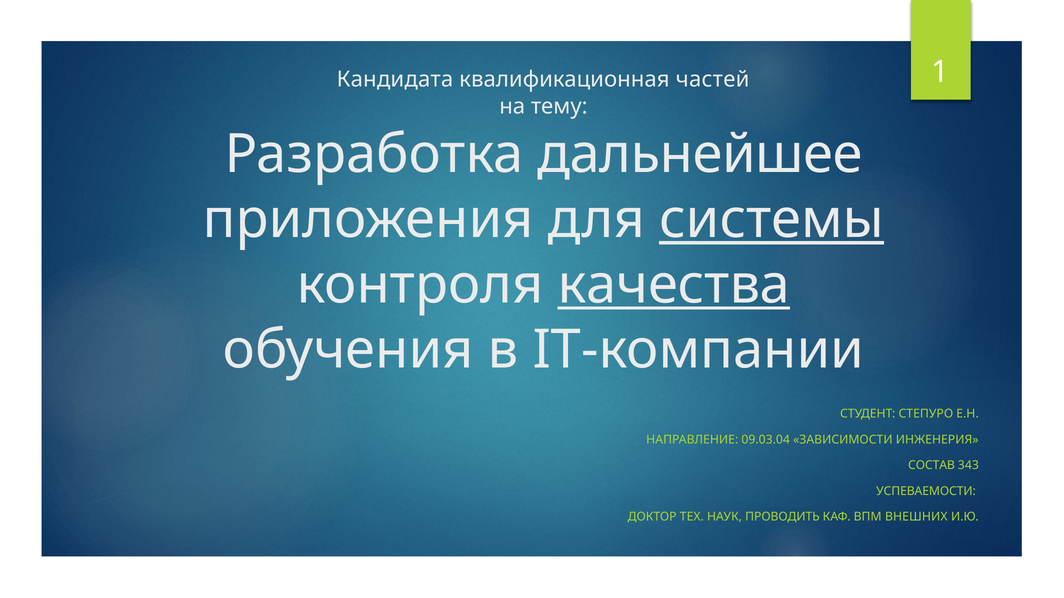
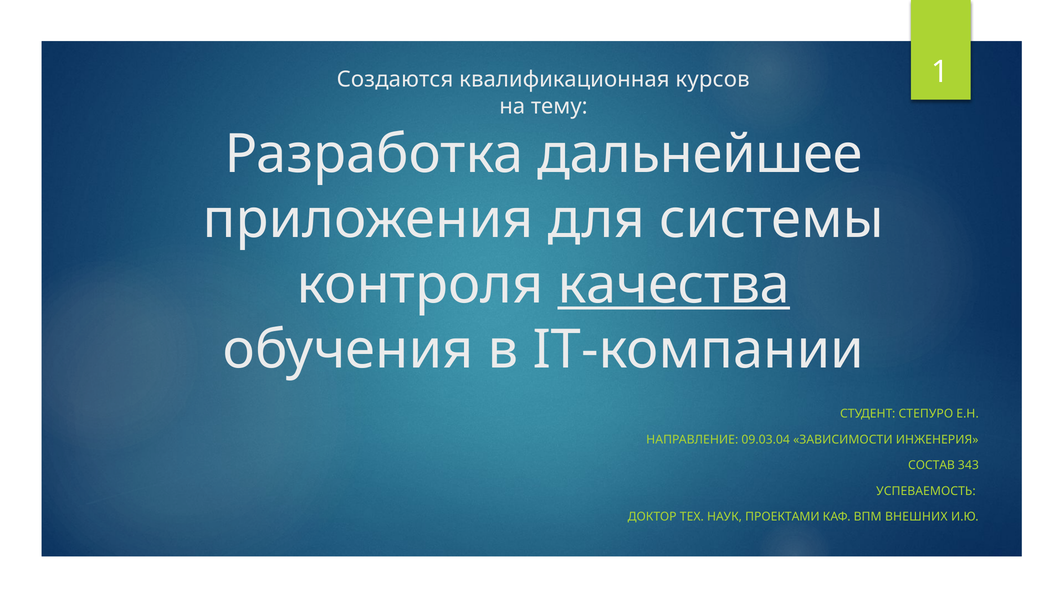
Кандидата: Кандидата -> Создаются
частей: частей -> курсов
системы underline: present -> none
УСПЕВАЕМОСТИ: УСПЕВАЕМОСТИ -> УСПЕВАЕМОСТЬ
ПРОВОДИТЬ: ПРОВОДИТЬ -> ПРОЕКТАМИ
